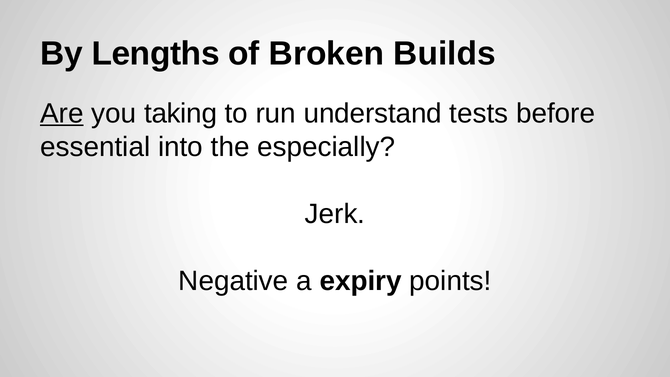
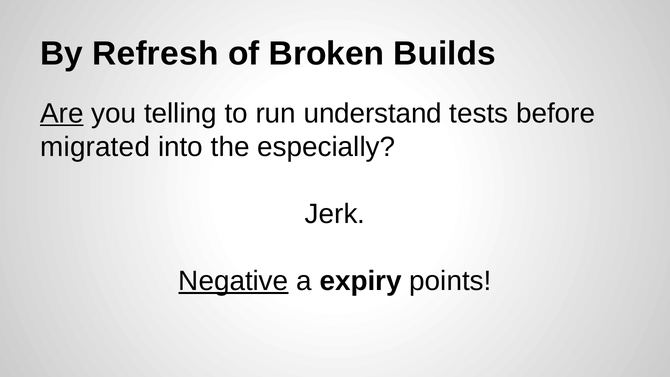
Lengths: Lengths -> Refresh
taking: taking -> telling
essential: essential -> migrated
Negative underline: none -> present
